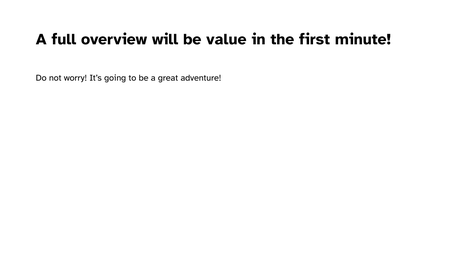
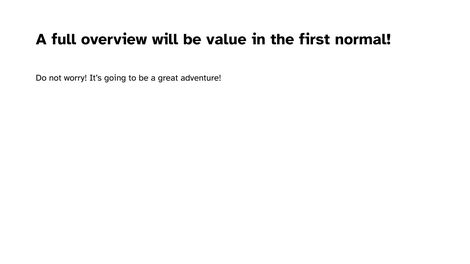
minute: minute -> normal
